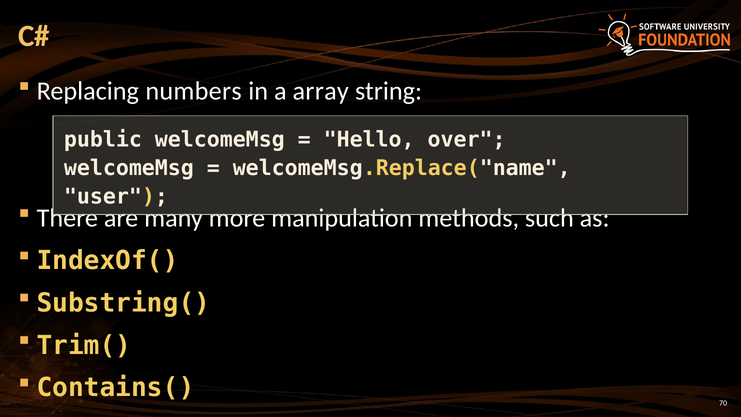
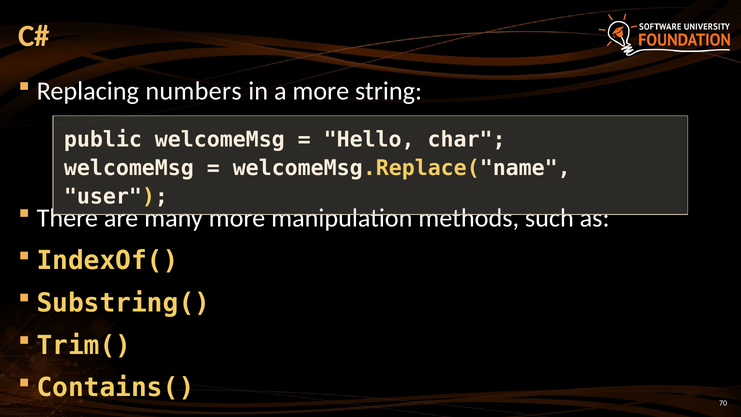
a array: array -> more
over: over -> char
